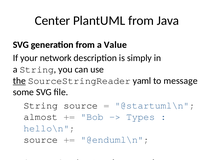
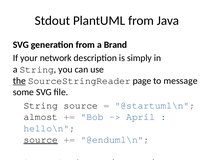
Center: Center -> Stdout
Value: Value -> Brand
yaml: yaml -> page
Types: Types -> April
source at (41, 140) underline: none -> present
